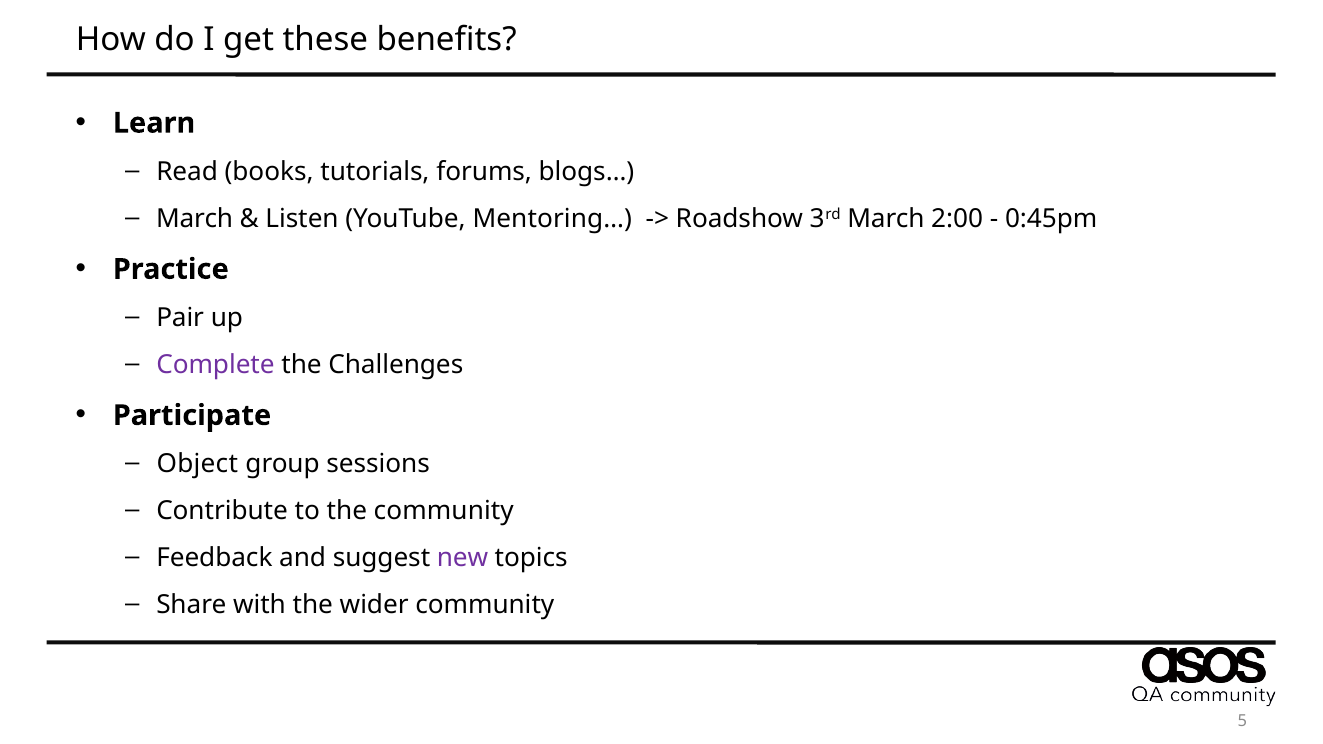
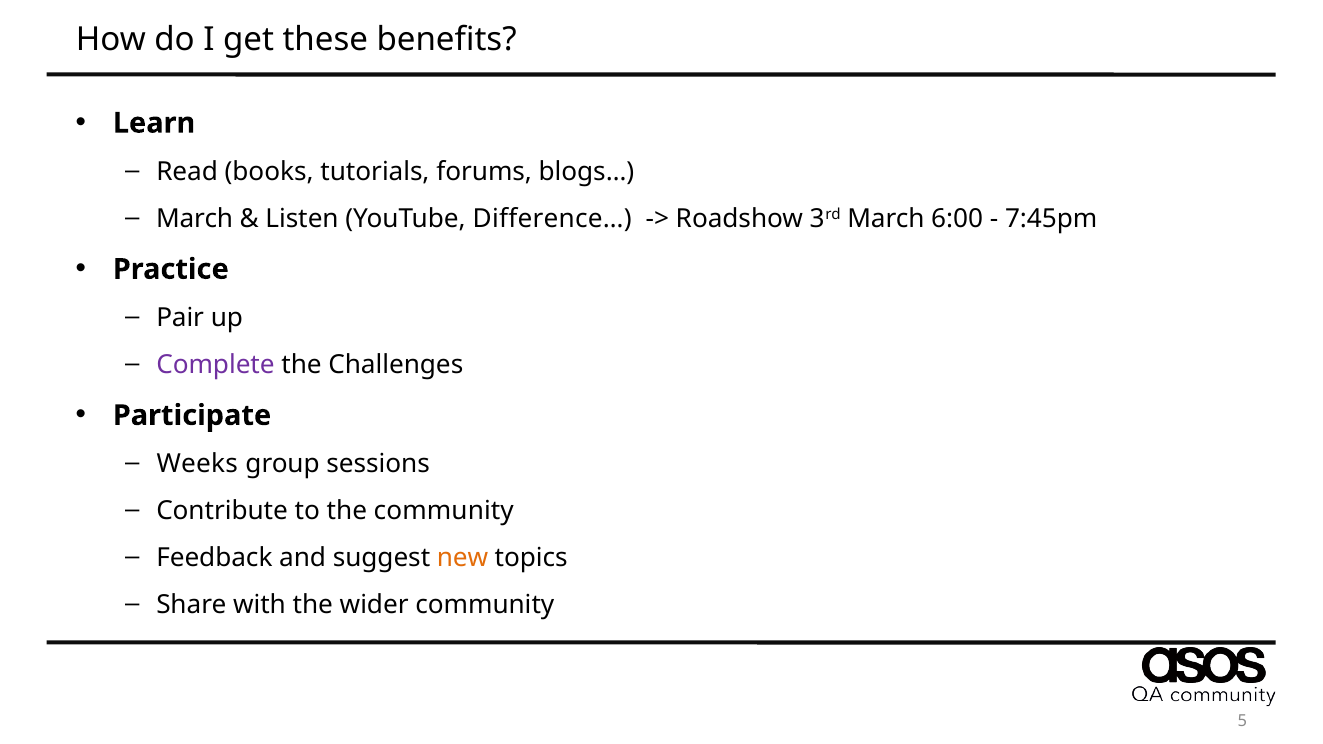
Mentoring…: Mentoring… -> Difference…
2:00: 2:00 -> 6:00
0:45pm: 0:45pm -> 7:45pm
Object: Object -> Weeks
new colour: purple -> orange
